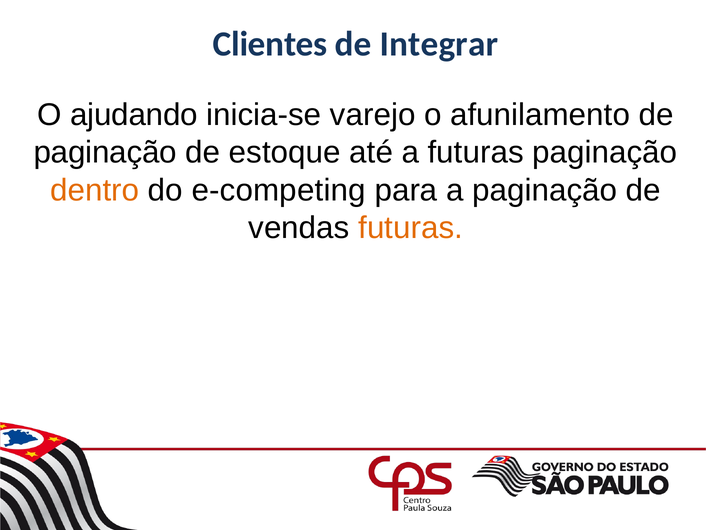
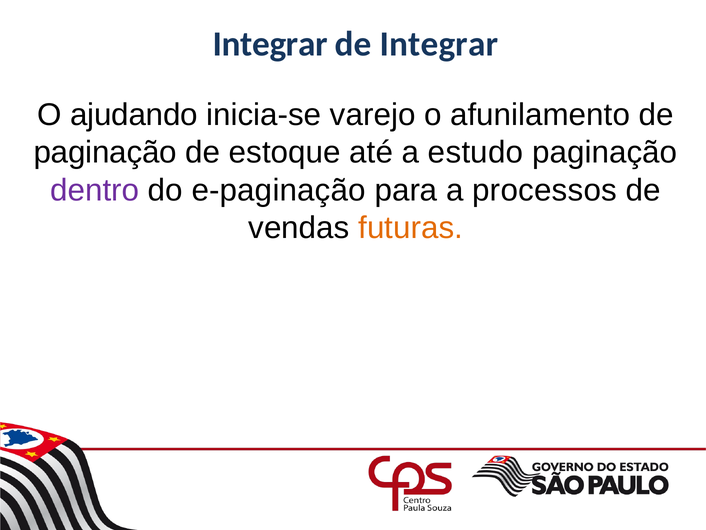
Clientes at (270, 44): Clientes -> Integrar
a futuras: futuras -> estudo
dentro colour: orange -> purple
e-competing: e-competing -> e-paginação
a paginação: paginação -> processos
